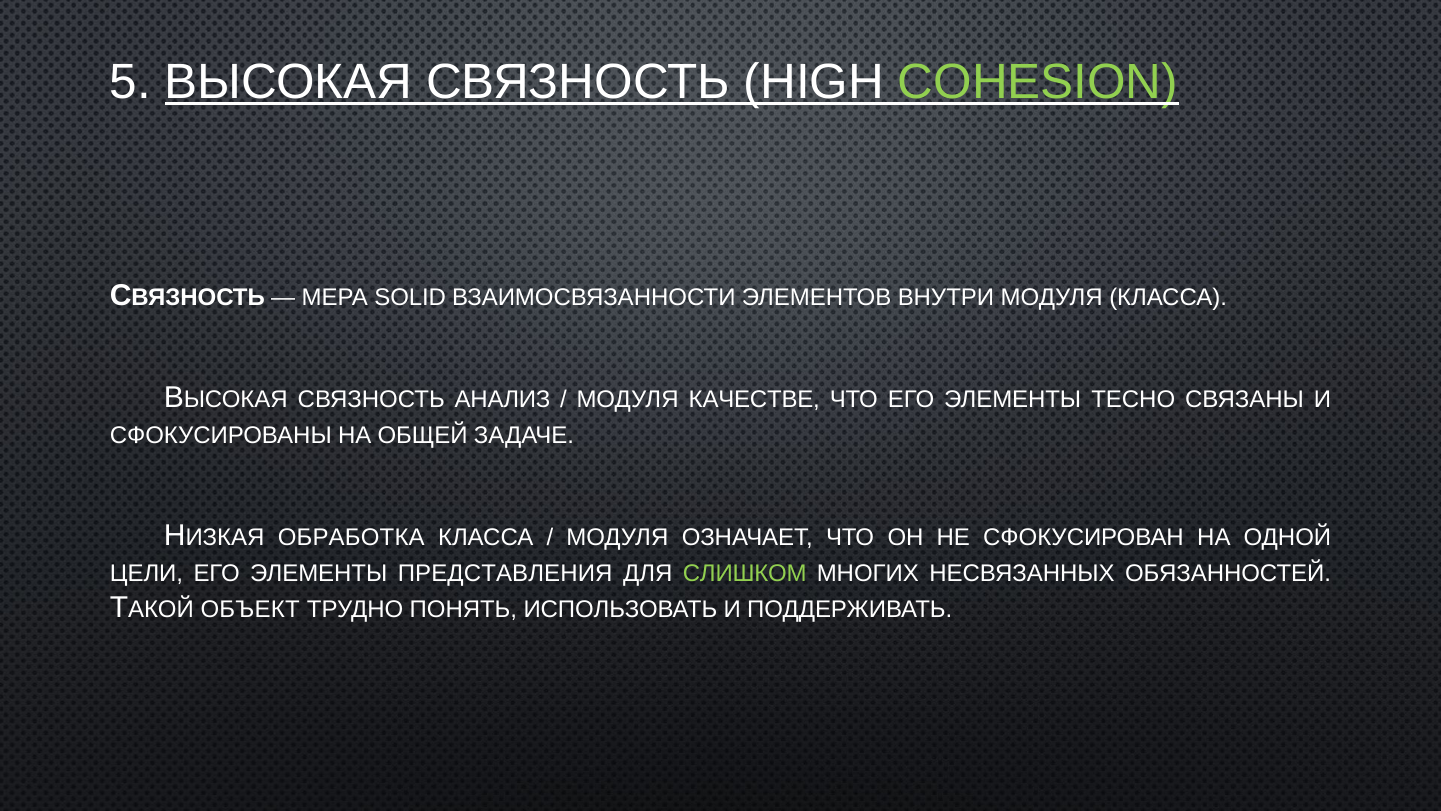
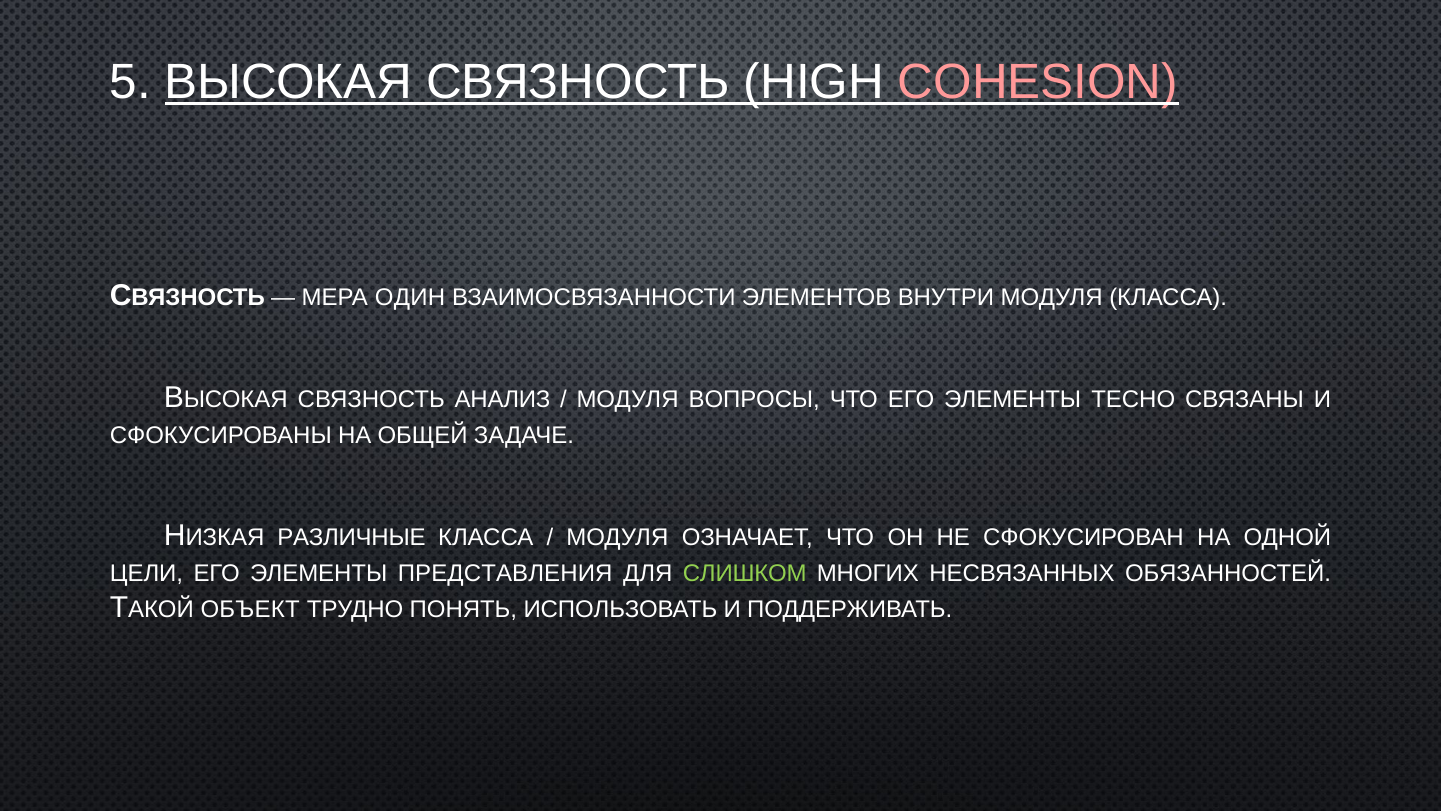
COHESION colour: light green -> pink
SOLID: SOLID -> ОДИН
КАЧЕСТВЕ: КАЧЕСТВЕ -> ВОПРОСЫ
ОБРАБОТКА: ОБРАБОТКА -> РАЗЛИЧНЫЕ
